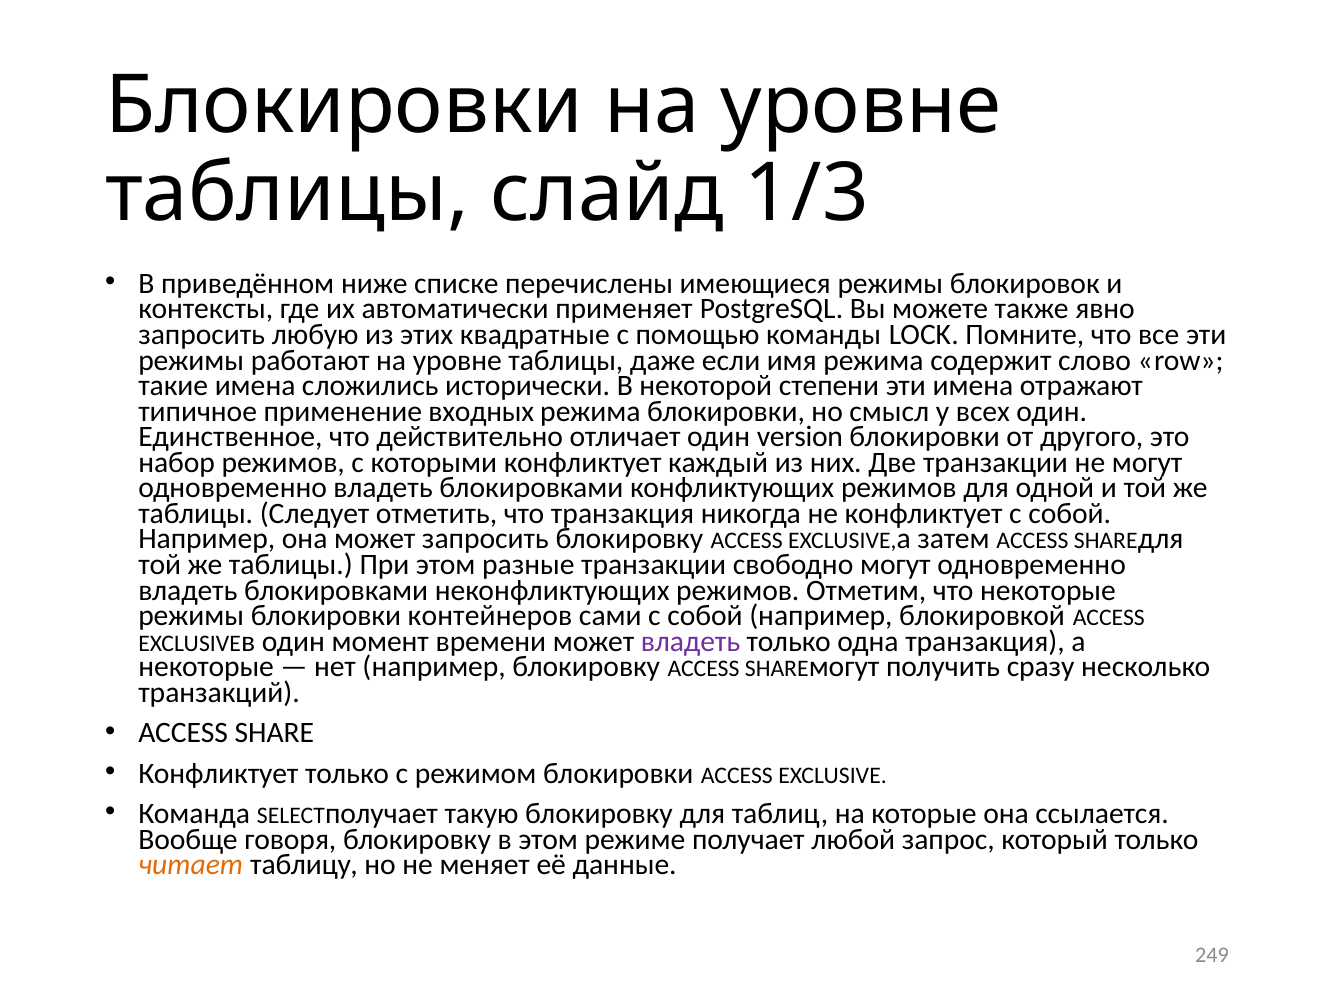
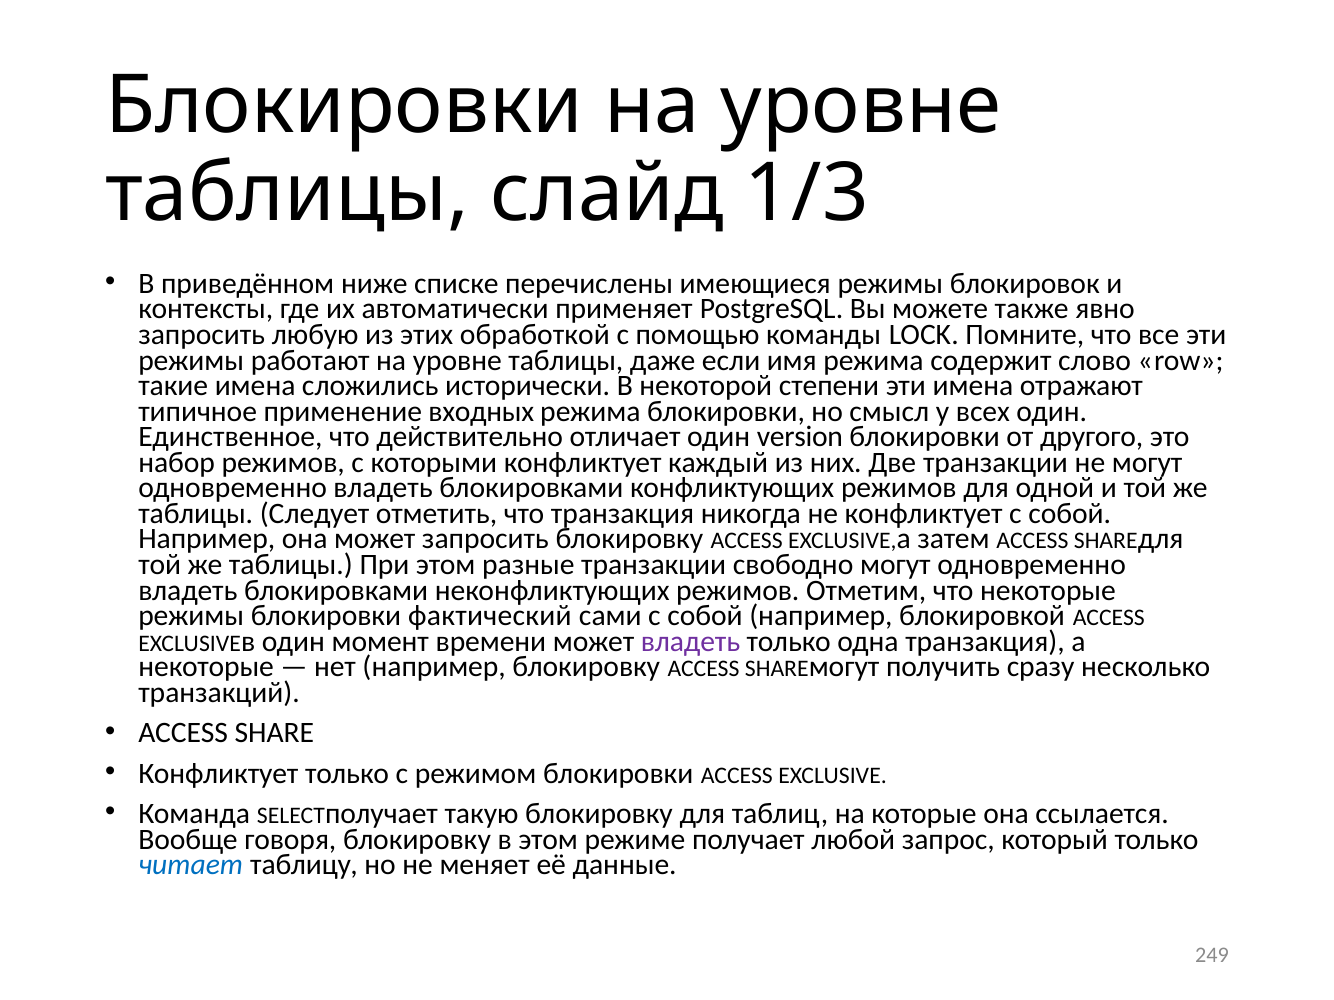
квадратные: квадратные -> обработкой
контейнеров: контейнеров -> фактический
читает colour: orange -> blue
